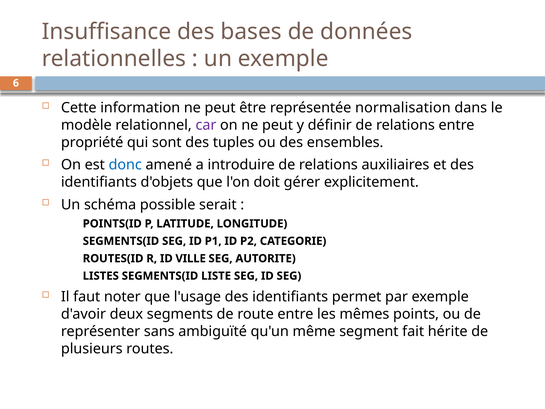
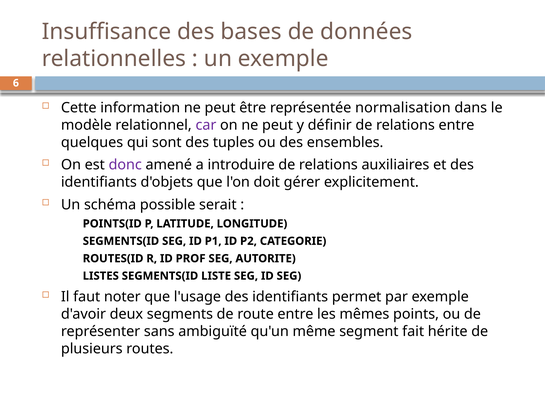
propriété: propriété -> quelques
donc colour: blue -> purple
VILLE: VILLE -> PROF
